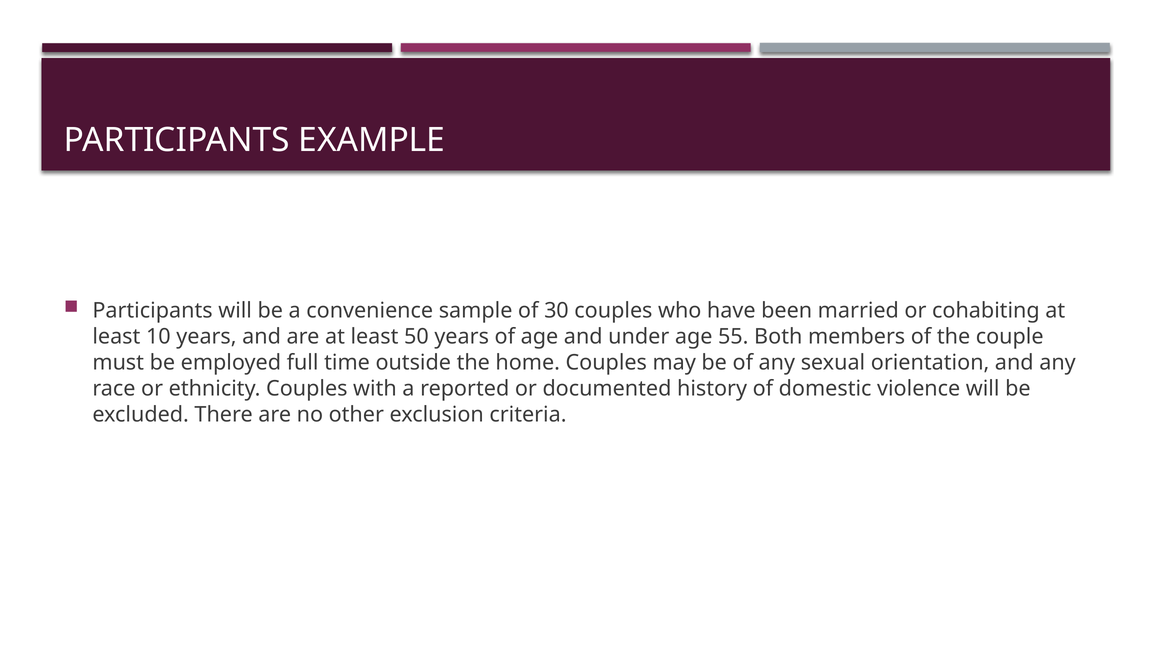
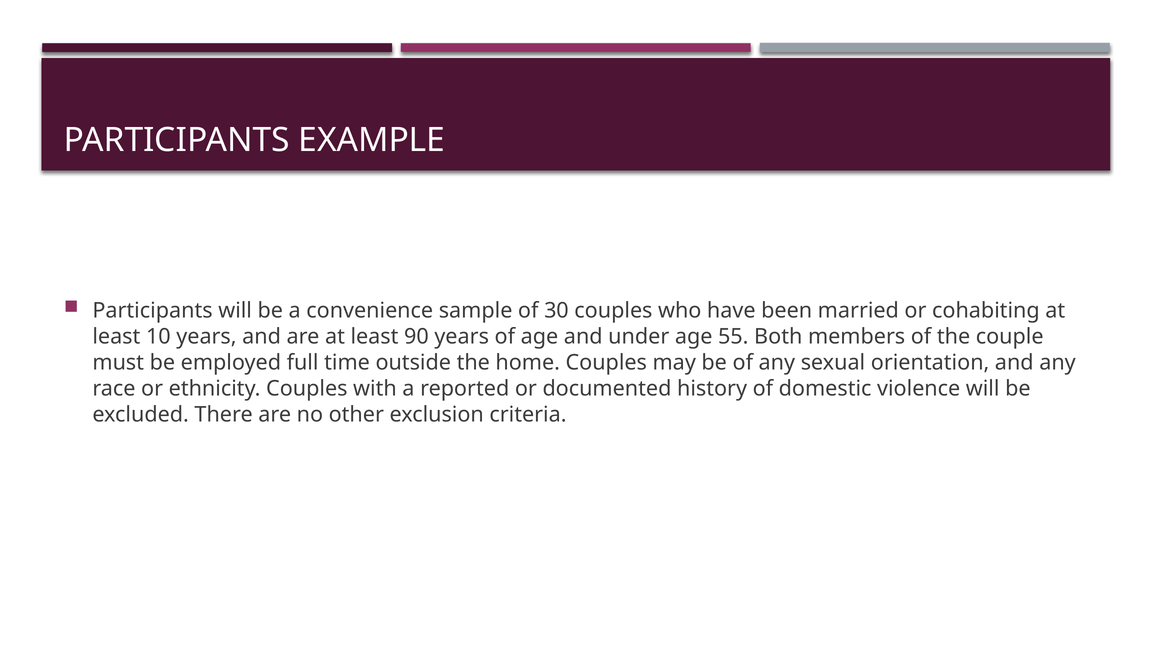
50: 50 -> 90
